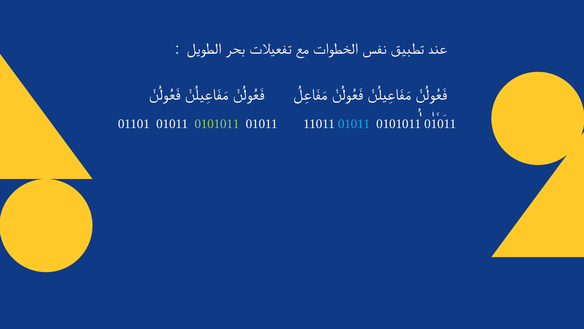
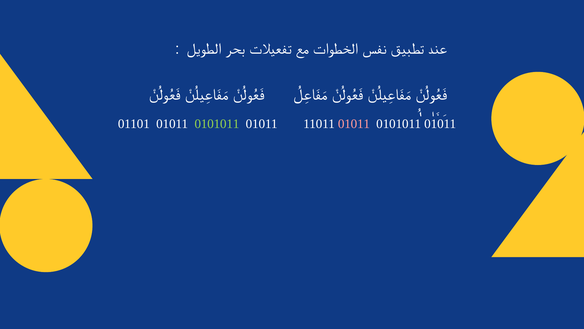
01011 at (354, 124) colour: light blue -> pink
